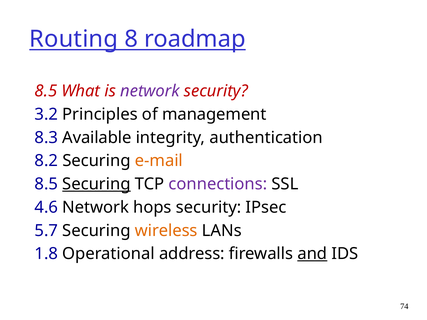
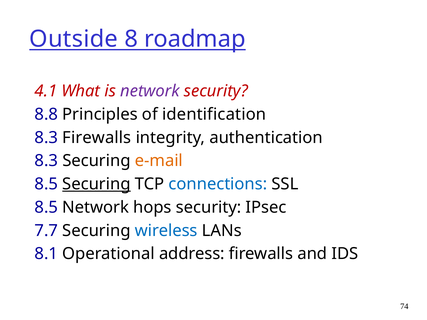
Routing: Routing -> Outside
8.5 at (46, 91): 8.5 -> 4.1
3.2: 3.2 -> 8.8
management: management -> identification
8.3 Available: Available -> Firewalls
8.2 at (46, 161): 8.2 -> 8.3
connections colour: purple -> blue
4.6 at (46, 208): 4.6 -> 8.5
5.7: 5.7 -> 7.7
wireless colour: orange -> blue
1.8: 1.8 -> 8.1
and underline: present -> none
